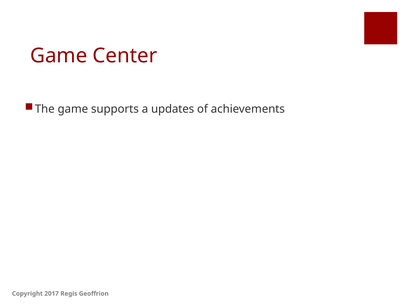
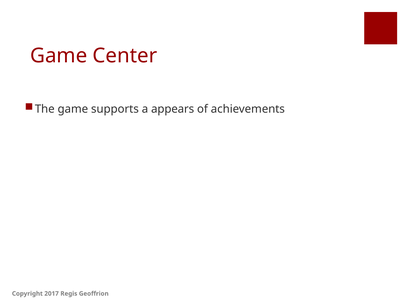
updates: updates -> appears
